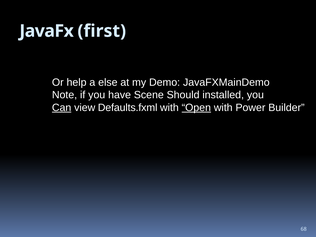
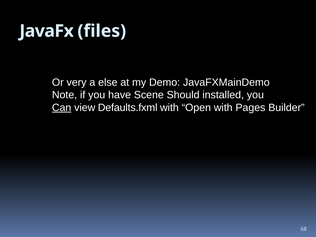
first: first -> files
help: help -> very
Open underline: present -> none
Power: Power -> Pages
